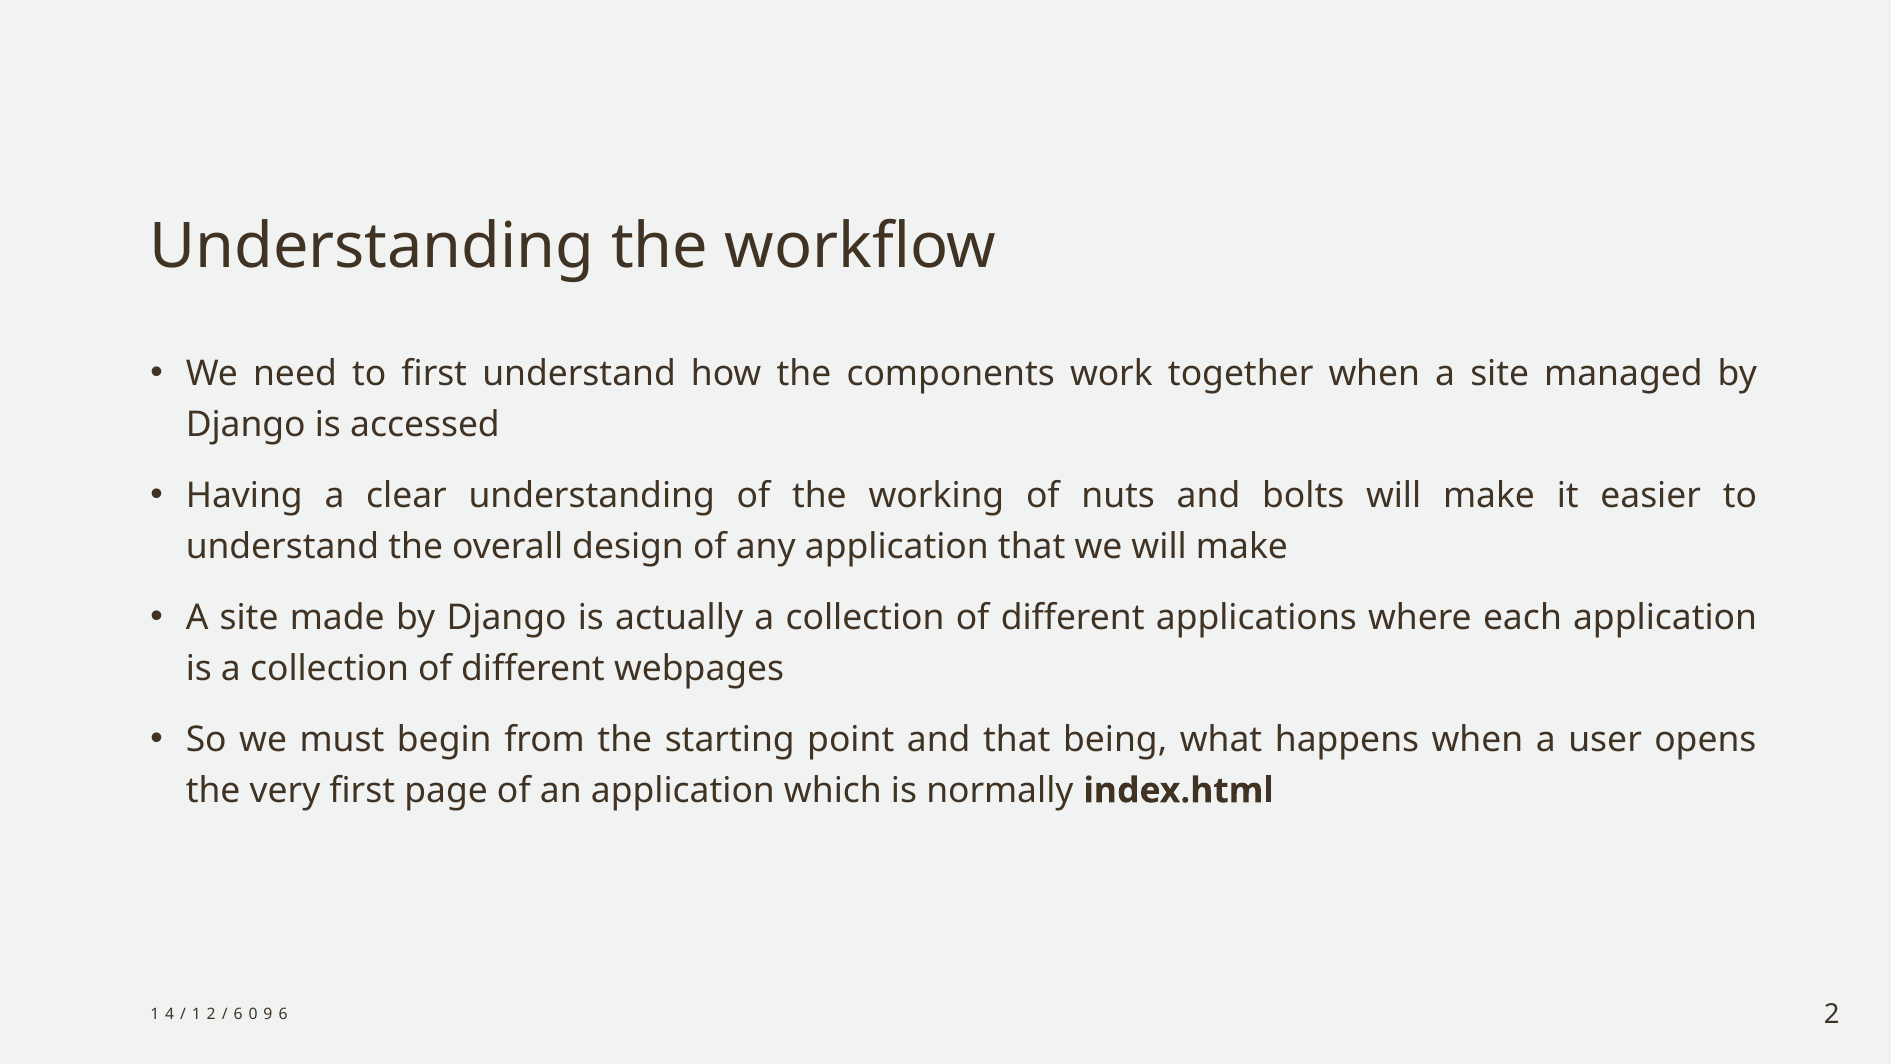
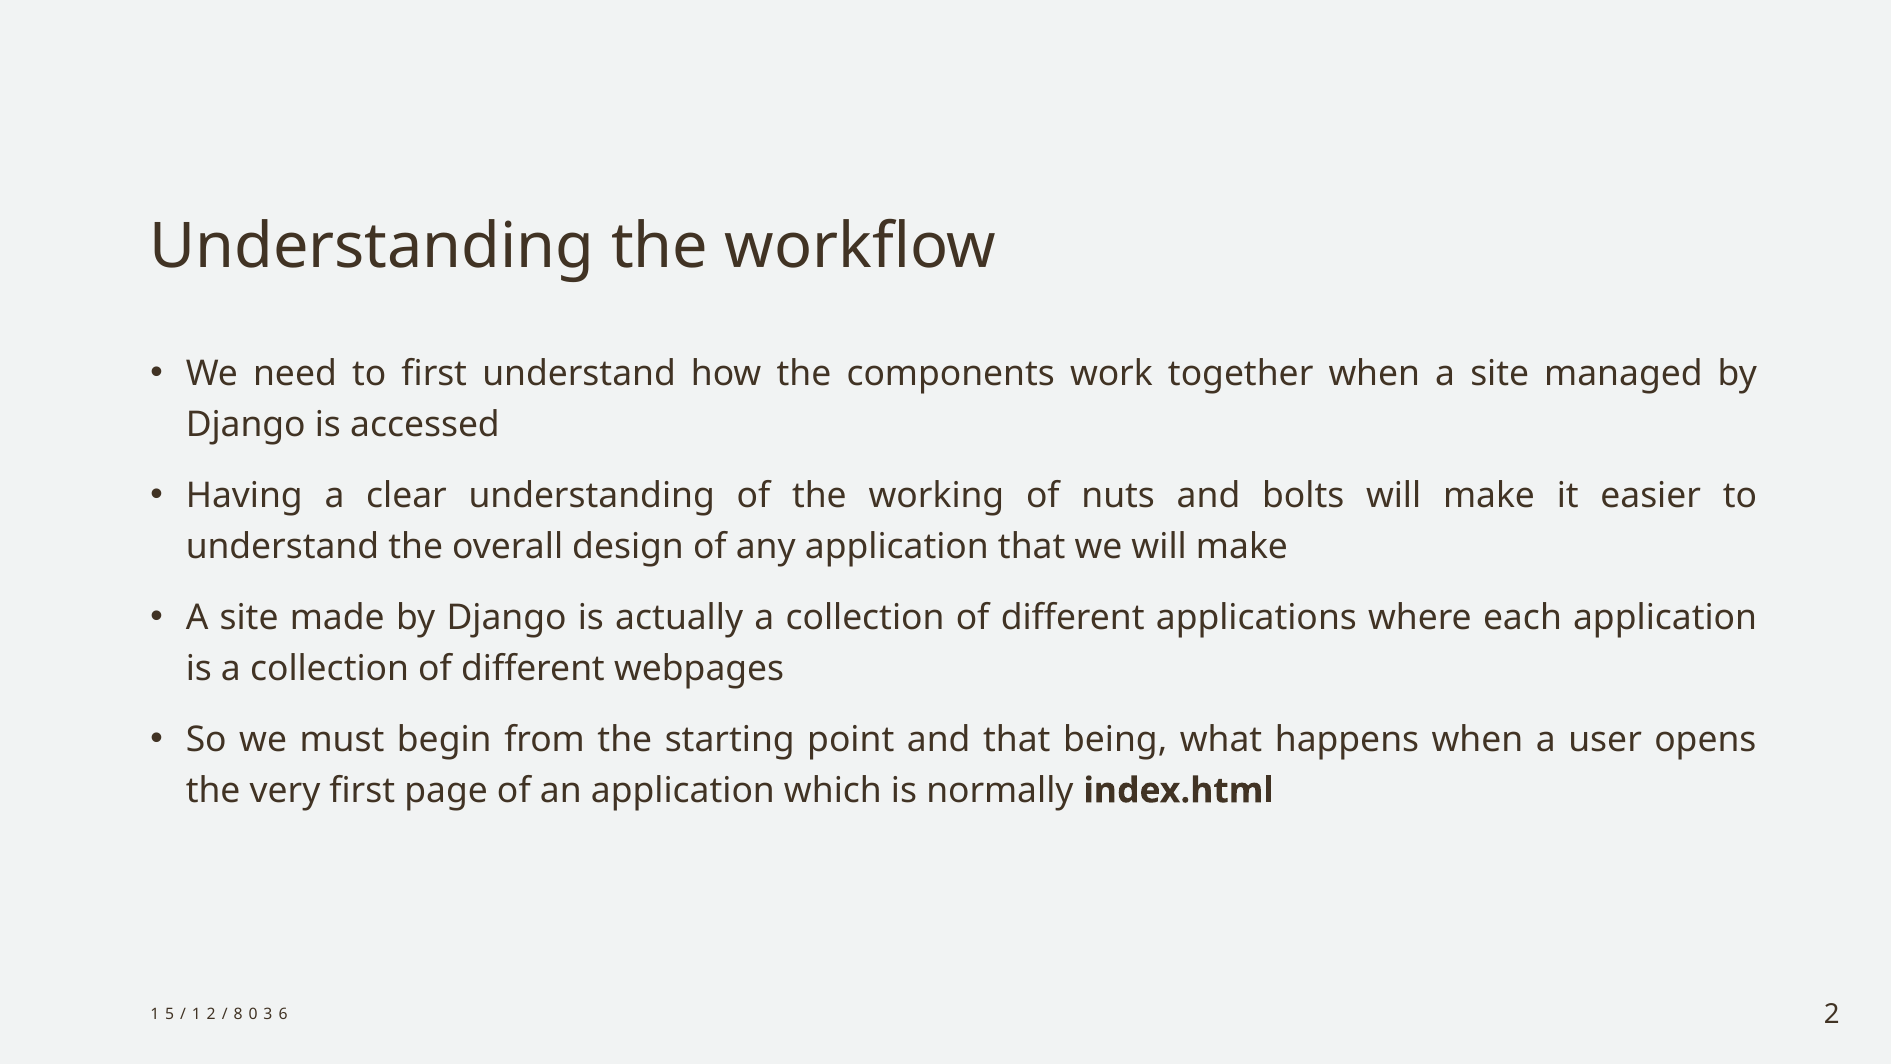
4: 4 -> 5
6 at (238, 1014): 6 -> 8
9: 9 -> 3
